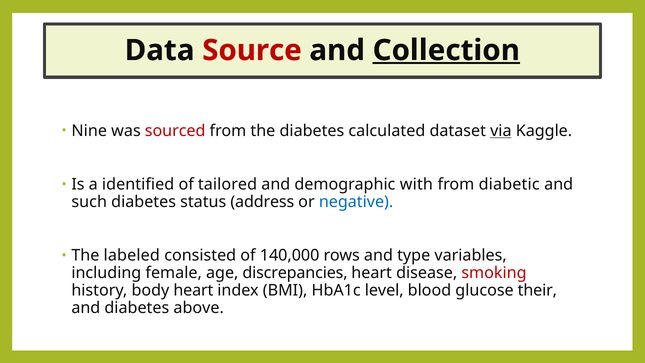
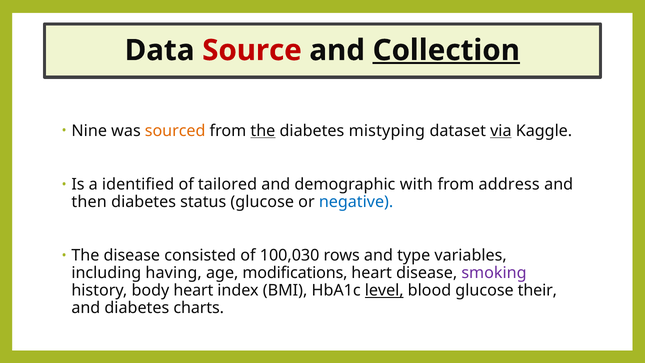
sourced colour: red -> orange
the at (263, 131) underline: none -> present
calculated: calculated -> mistyping
diabetic: diabetic -> address
such: such -> then
status address: address -> glucose
The labeled: labeled -> disease
140,000: 140,000 -> 100,030
female: female -> having
discrepancies: discrepancies -> modifications
smoking colour: red -> purple
level underline: none -> present
above: above -> charts
